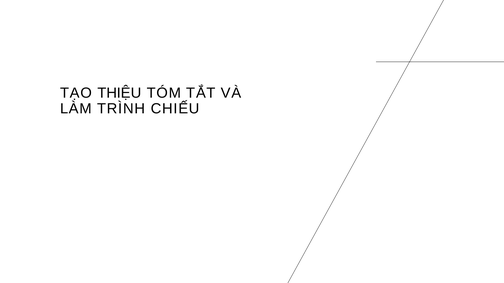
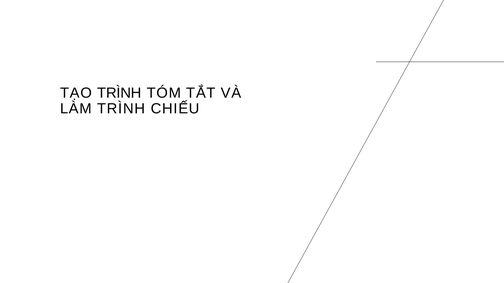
TẠO THIỆU: THIỆU -> TRÌNH
